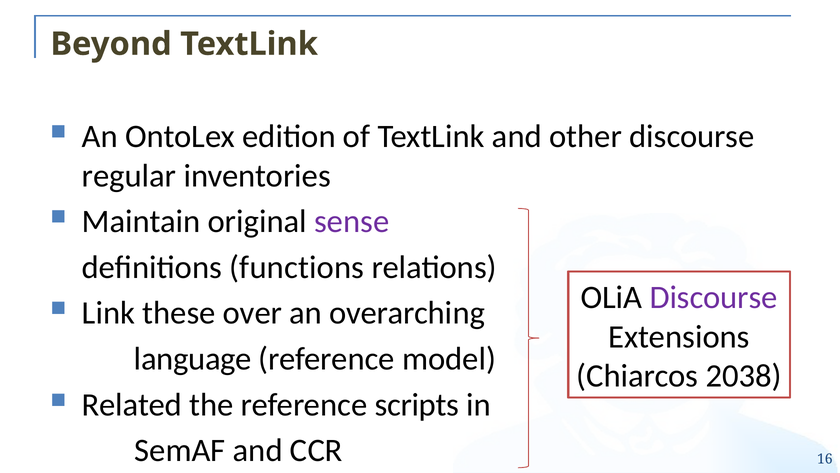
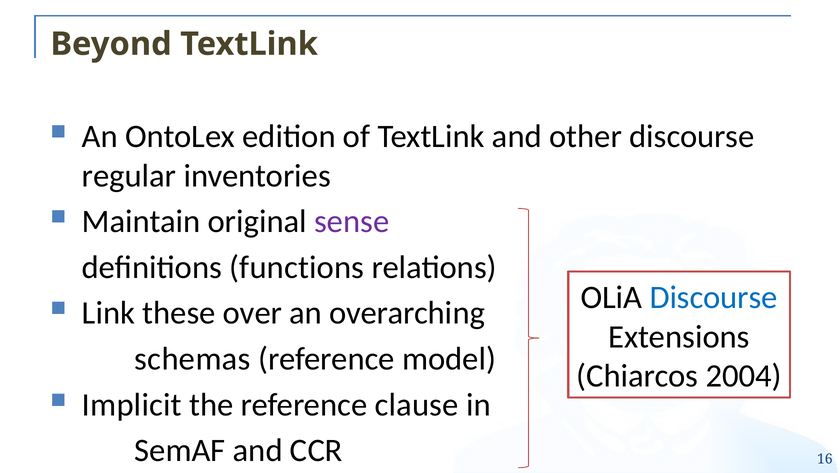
Discourse at (714, 297) colour: purple -> blue
language: language -> schemas
2038: 2038 -> 2004
Related: Related -> Implicit
scripts: scripts -> clause
